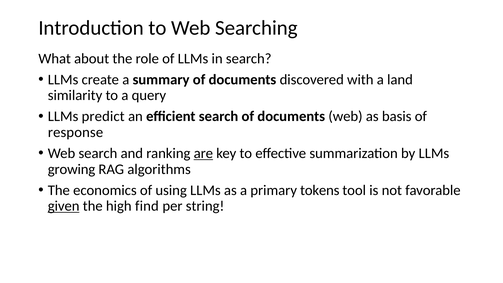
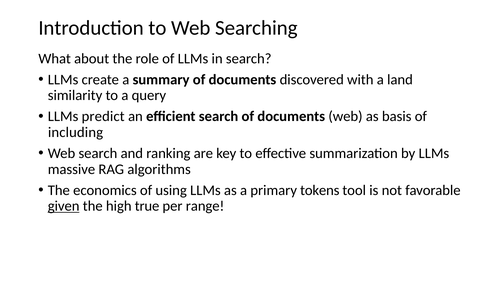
response: response -> including
are underline: present -> none
growing: growing -> massive
find: find -> true
string: string -> range
